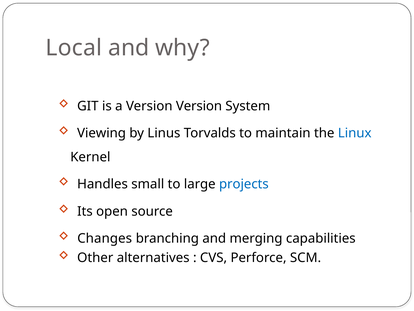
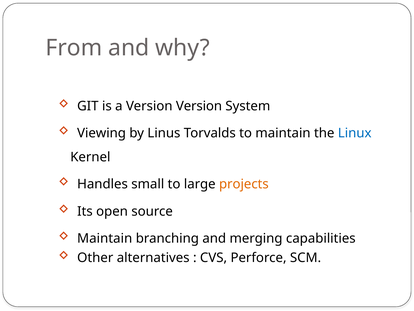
Local: Local -> From
projects colour: blue -> orange
Changes at (105, 238): Changes -> Maintain
